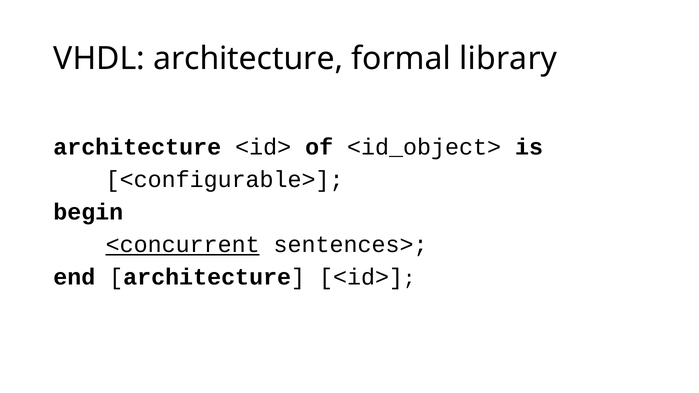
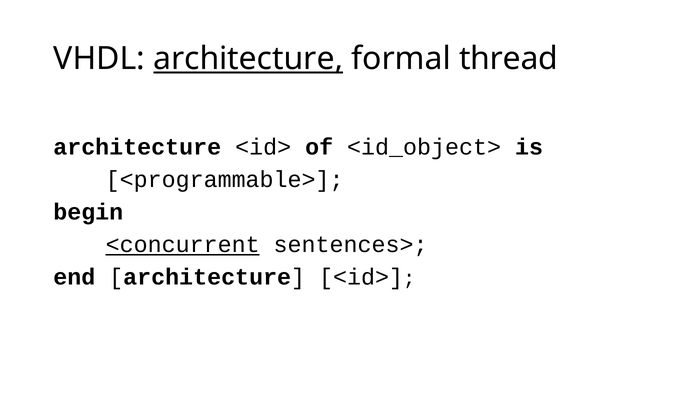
architecture at (248, 59) underline: none -> present
library: library -> thread
<configurable>: <configurable> -> <programmable>
